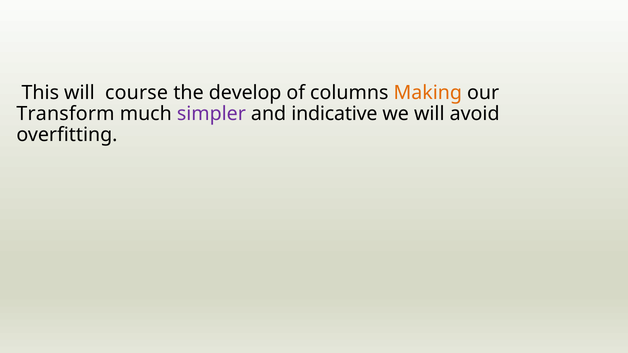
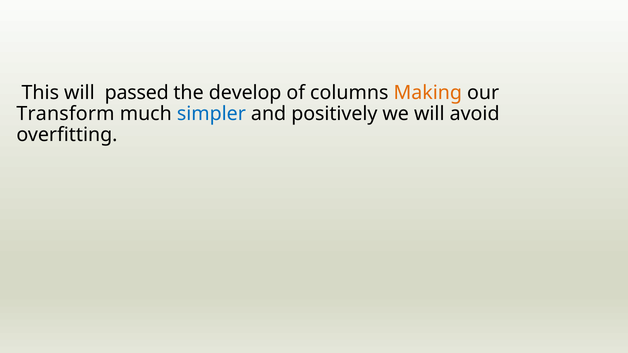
course: course -> passed
simpler colour: purple -> blue
indicative: indicative -> positively
